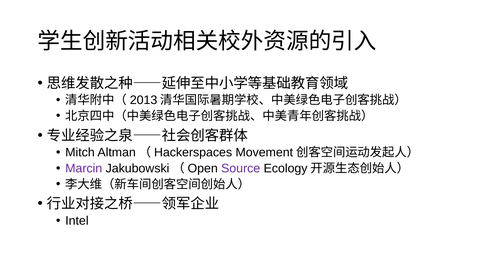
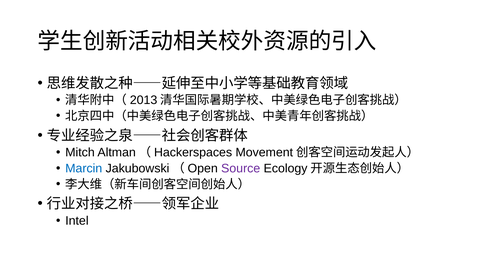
Marcin colour: purple -> blue
